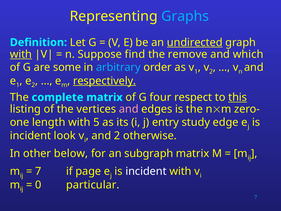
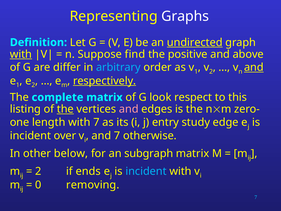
Graphs colour: light blue -> white
remove: remove -> positive
which: which -> above
some: some -> differ
and at (254, 67) underline: none -> present
four: four -> look
this underline: present -> none
the at (65, 109) underline: none -> present
with 5: 5 -> 7
look: look -> over
and 2: 2 -> 7
7 at (38, 171): 7 -> 2
page: page -> ends
incident at (146, 171) colour: white -> light blue
particular: particular -> removing
